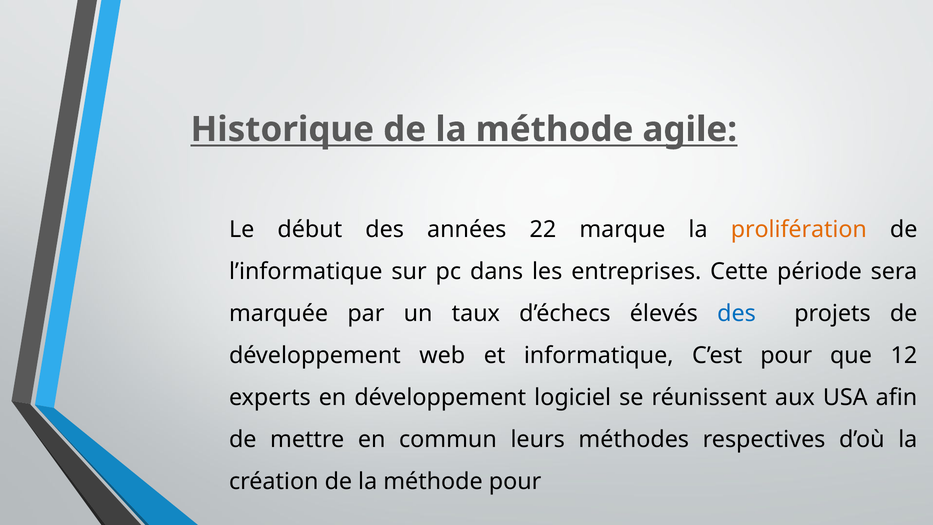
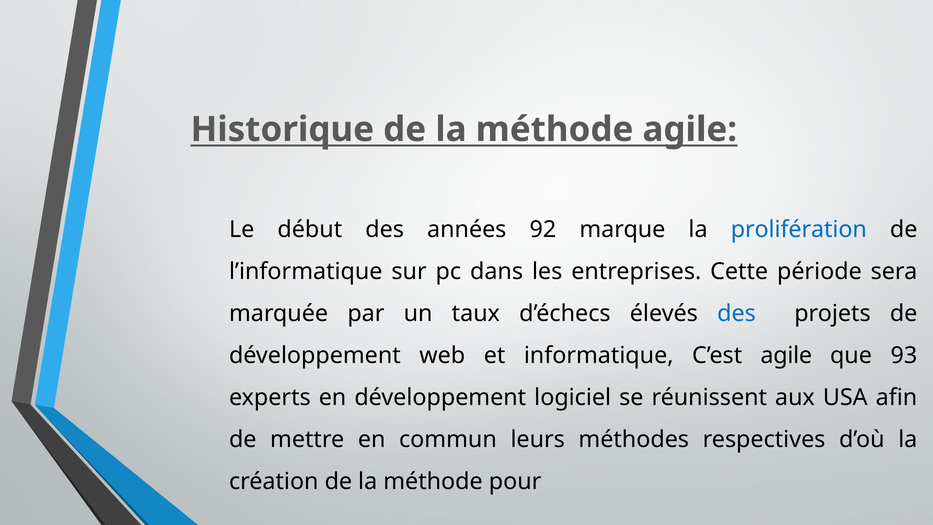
22: 22 -> 92
prolifération colour: orange -> blue
C’est pour: pour -> agile
12: 12 -> 93
